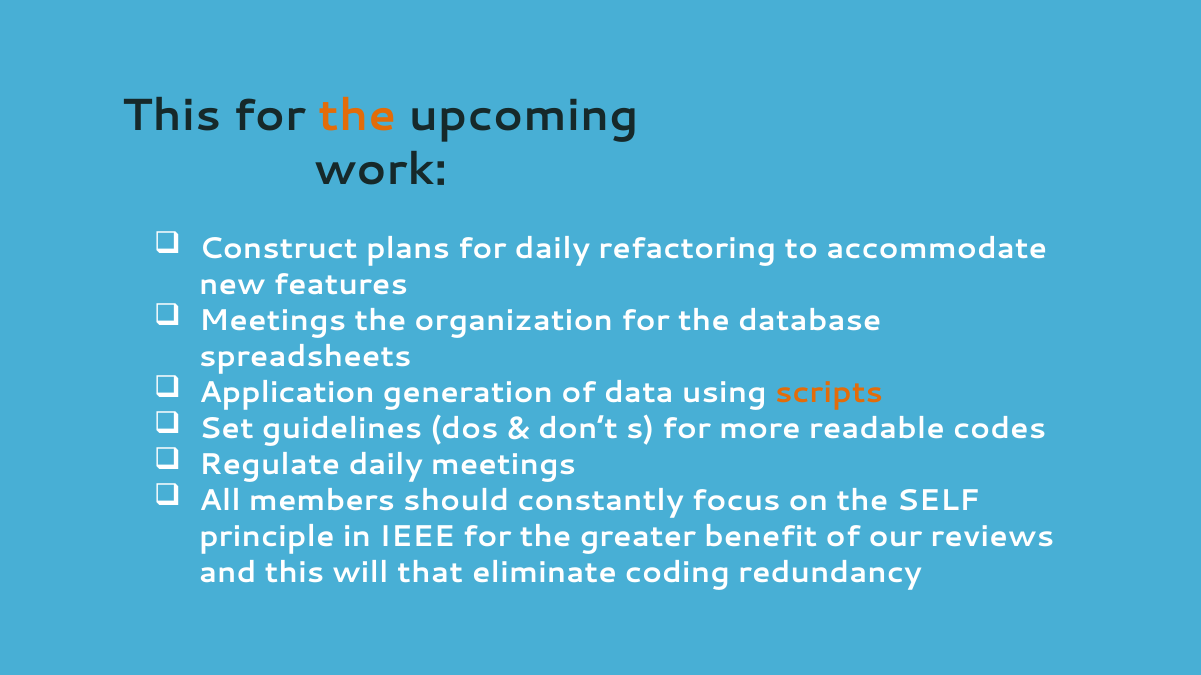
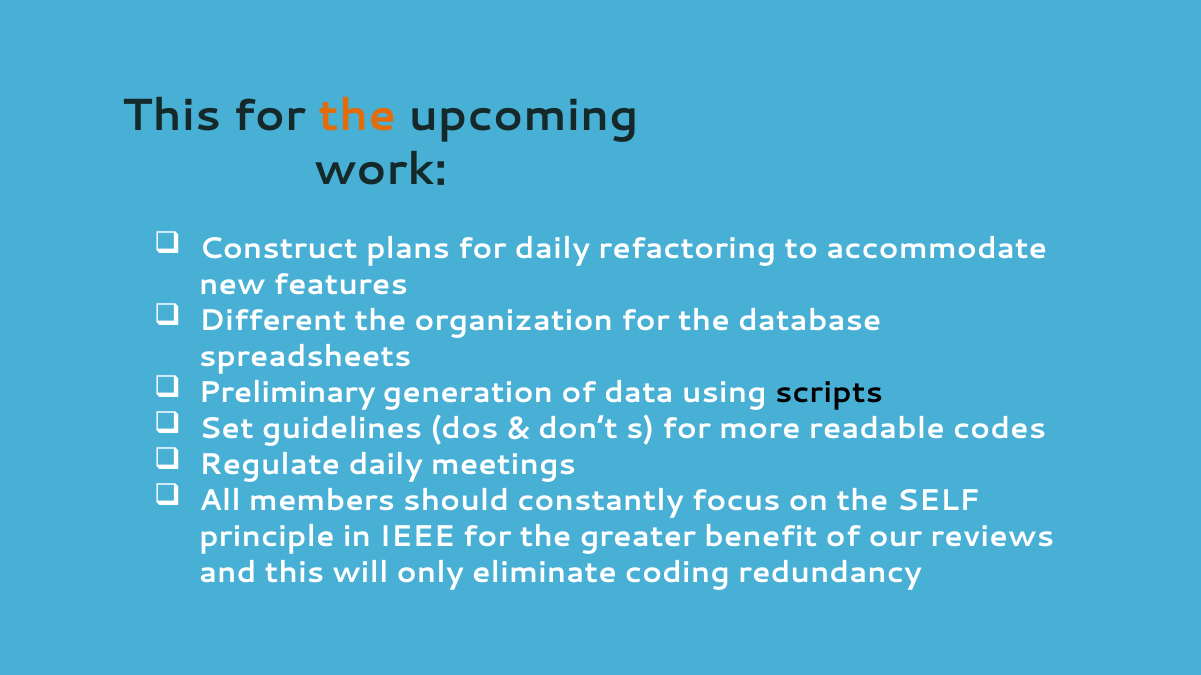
Meetings at (273, 321): Meetings -> Different
Application: Application -> Preliminary
scripts colour: orange -> black
that: that -> only
